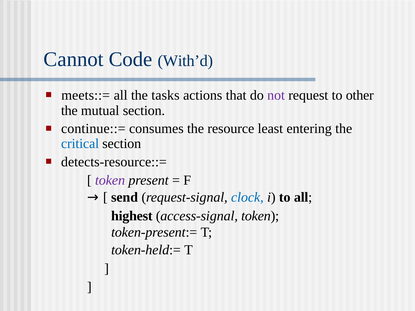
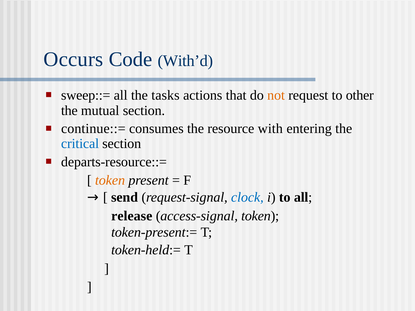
Cannot: Cannot -> Occurs
meets::=: meets::= -> sweep::=
not colour: purple -> orange
least: least -> with
detects-resource::=: detects-resource::= -> departs-resource::=
token at (110, 181) colour: purple -> orange
highest: highest -> release
